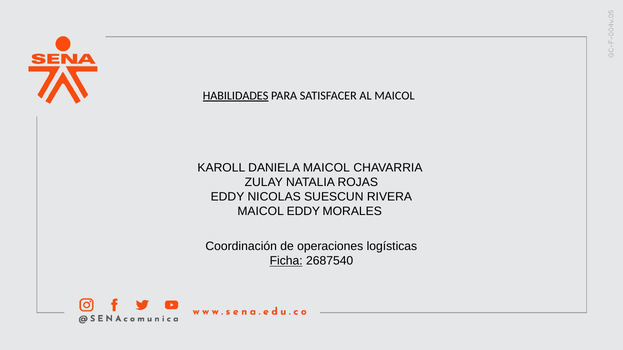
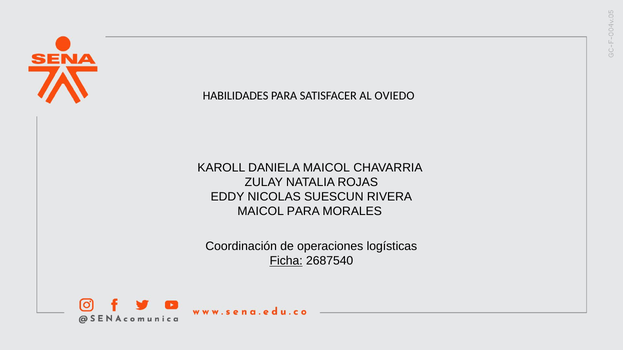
HABILIDADES underline: present -> none
AL MAICOL: MAICOL -> OVIEDO
MAICOL EDDY: EDDY -> PARA
